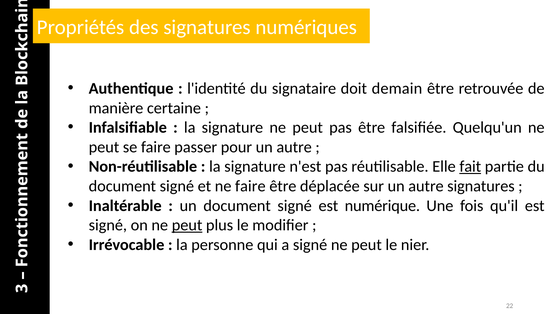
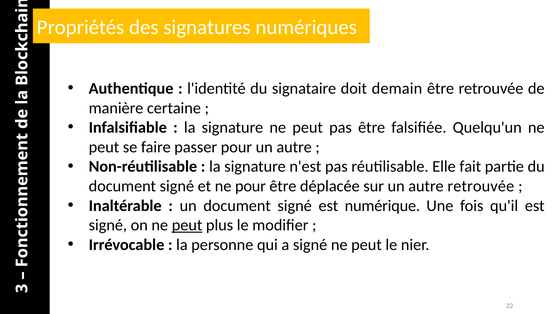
fait underline: present -> none
ne faire: faire -> pour
autre signatures: signatures -> retrouvée
